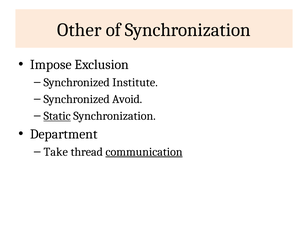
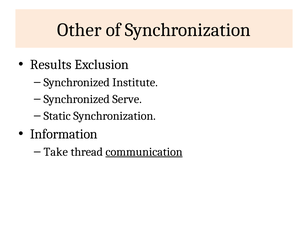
Impose: Impose -> Results
Avoid: Avoid -> Serve
Static underline: present -> none
Department: Department -> Information
